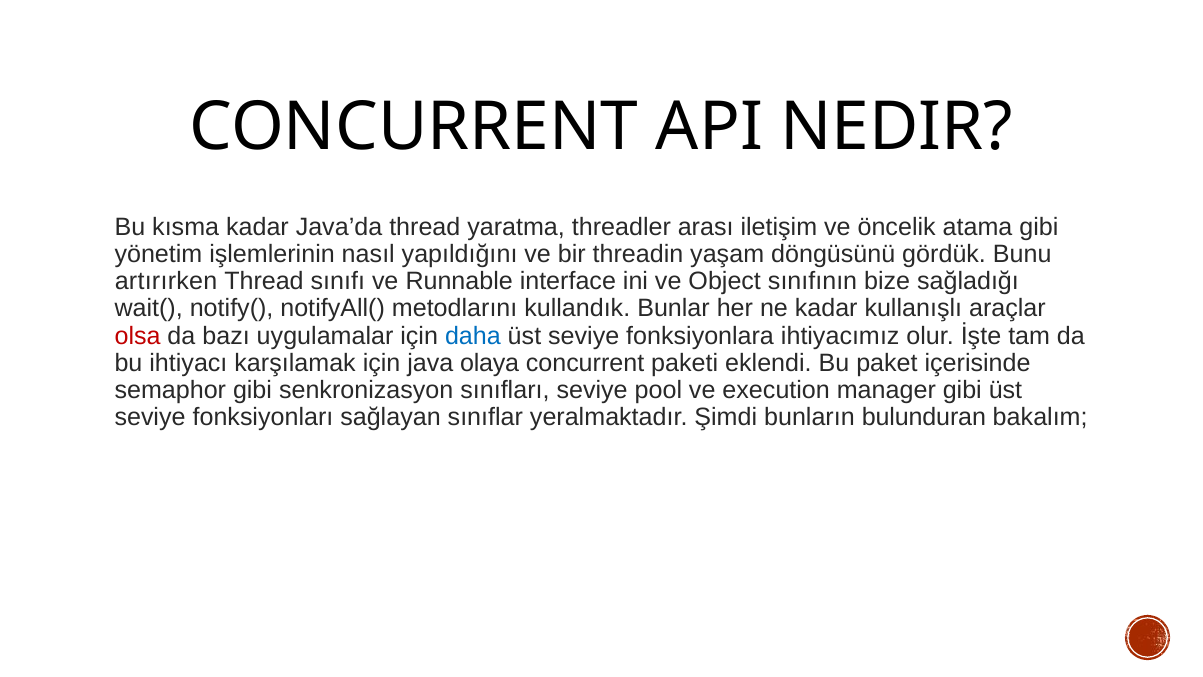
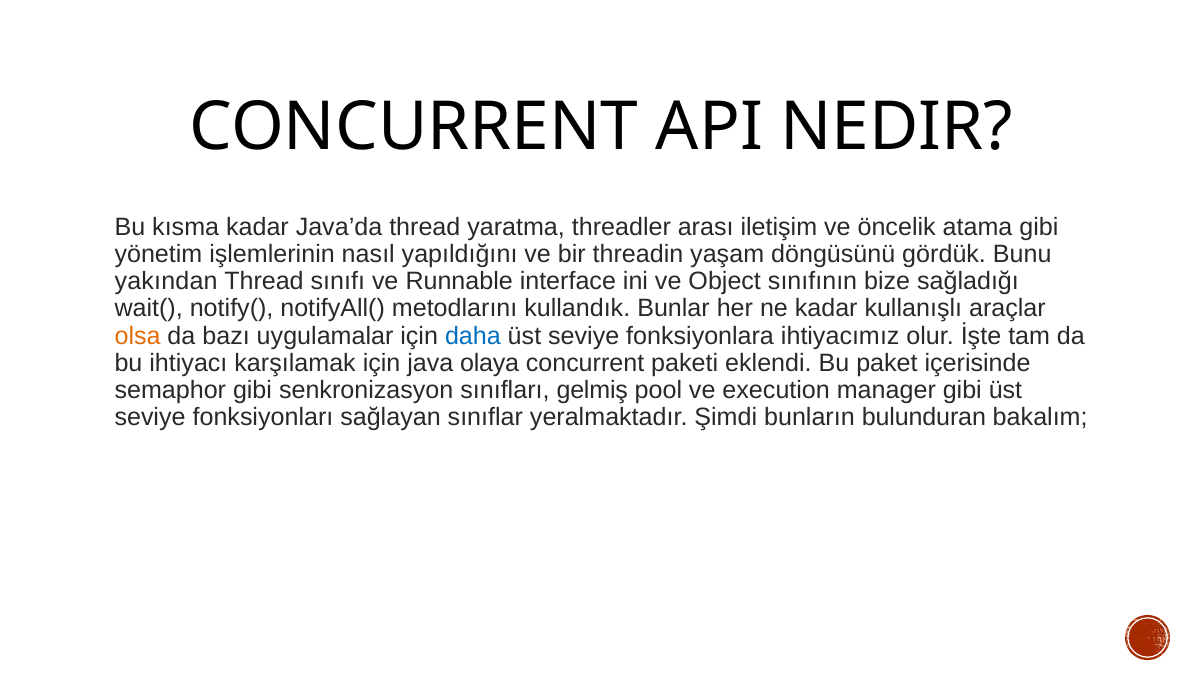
artırırken: artırırken -> yakından
olsa colour: red -> orange
sınıfları seviye: seviye -> gelmiş
